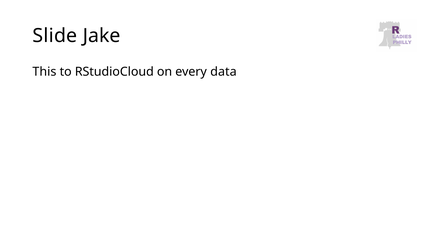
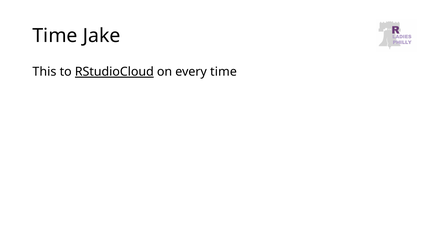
Slide at (55, 36): Slide -> Time
RStudioCloud underline: none -> present
every data: data -> time
